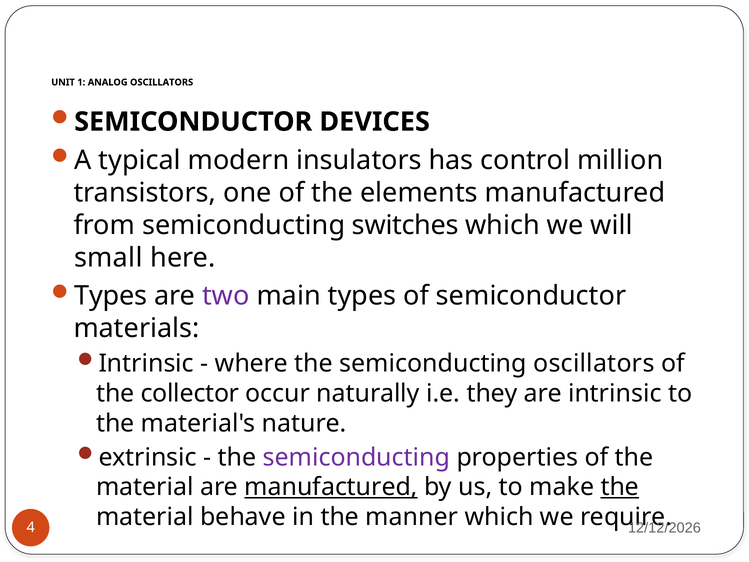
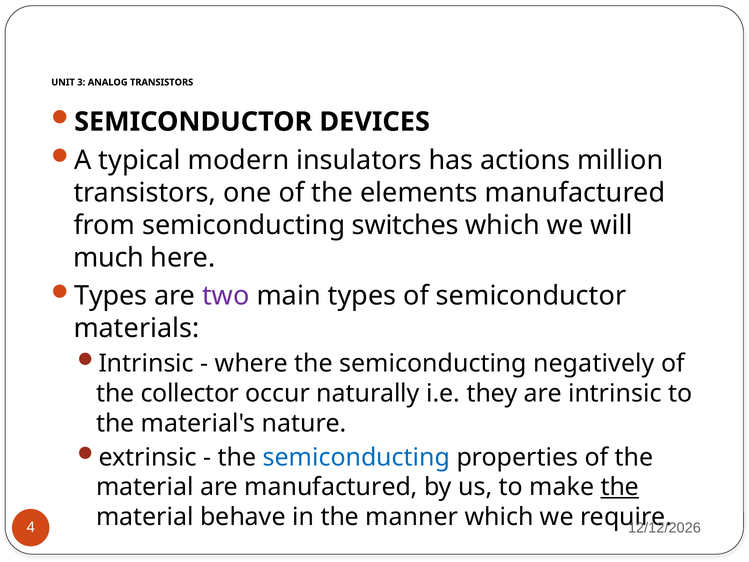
1: 1 -> 3
ANALOG OSCILLATORS: OSCILLATORS -> TRANSISTORS
control: control -> actions
small: small -> much
semiconducting oscillators: oscillators -> negatively
semiconducting at (356, 457) colour: purple -> blue
manufactured at (331, 487) underline: present -> none
